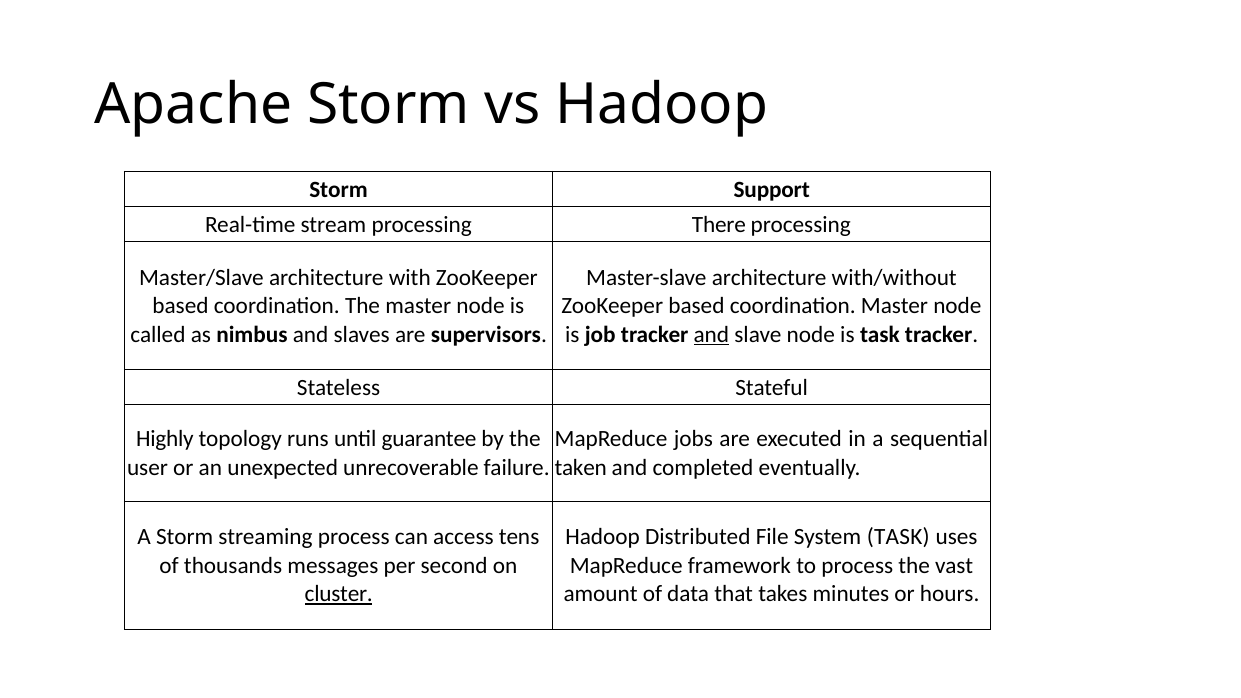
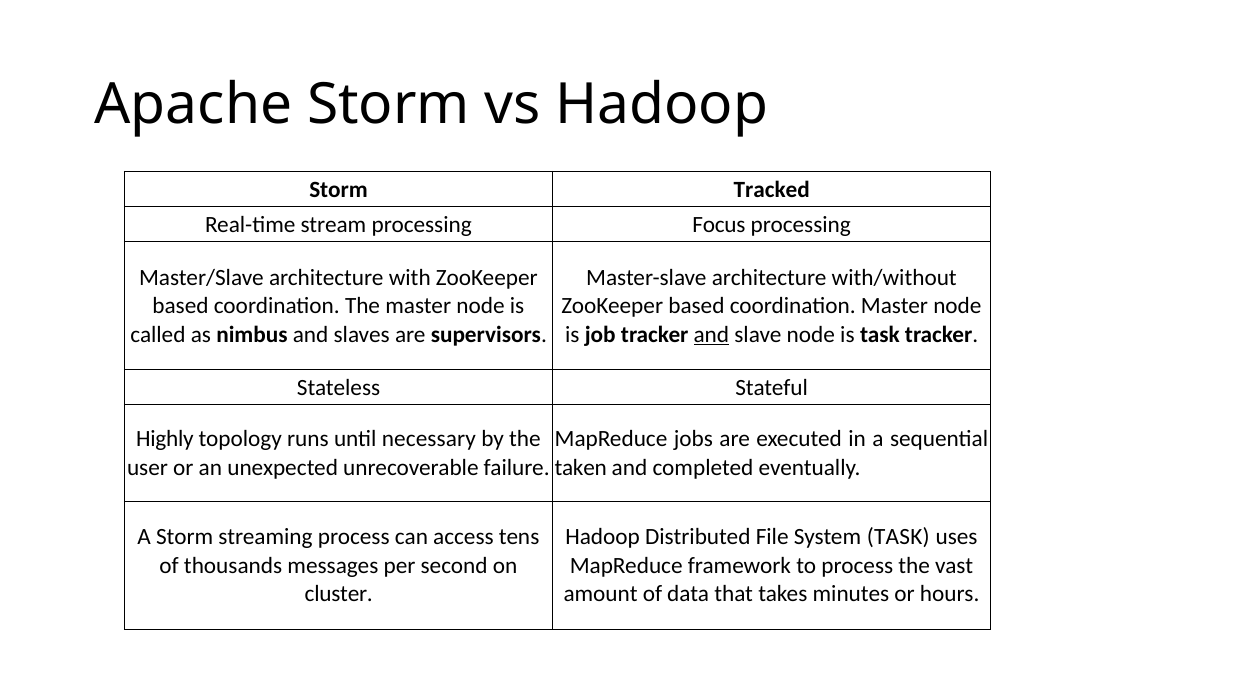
Support: Support -> Tracked
There: There -> Focus
guarantee: guarantee -> necessary
cluster underline: present -> none
